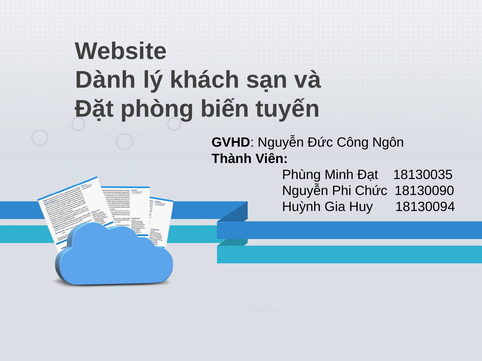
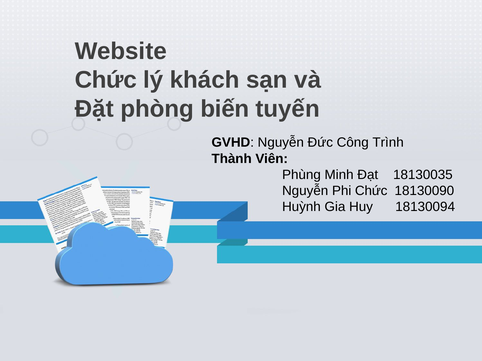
Dành at (106, 80): Dành -> Chức
Ngôn: Ngôn -> Trình
